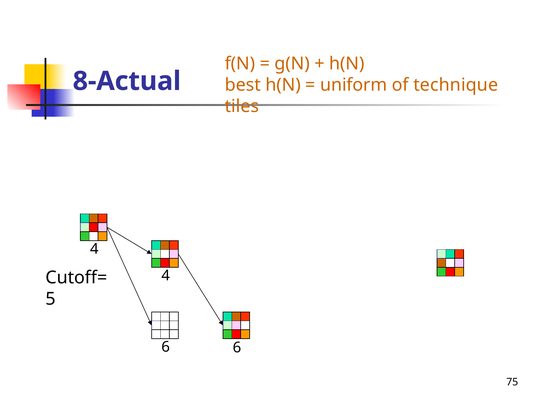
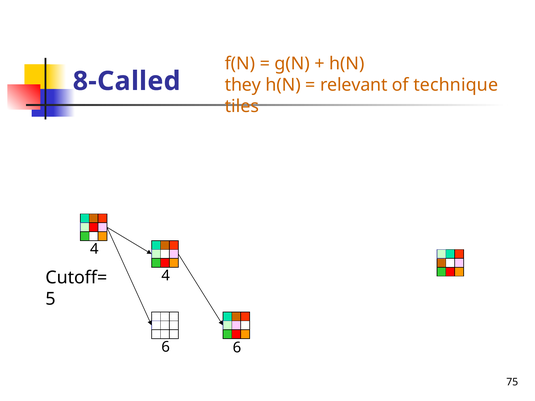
8-Actual: 8-Actual -> 8-Called
best: best -> they
uniform: uniform -> relevant
